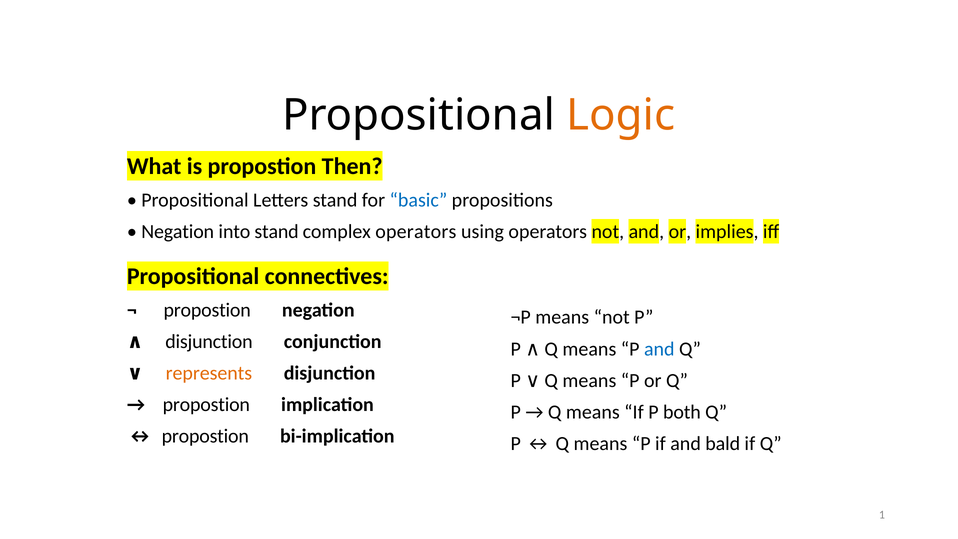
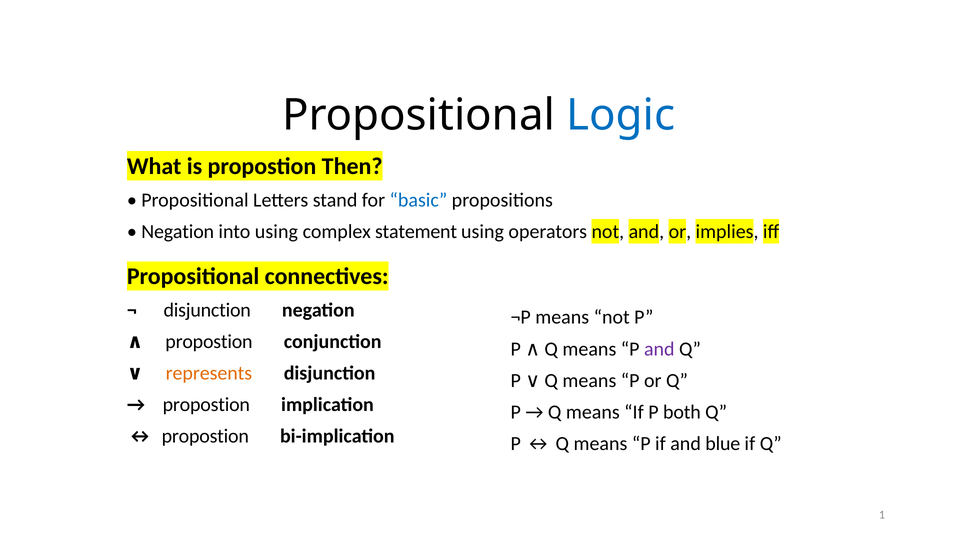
Logic colour: orange -> blue
into stand: stand -> using
complex operators: operators -> statement
propostion at (207, 310): propostion -> disjunction
disjunction at (209, 342): disjunction -> propostion
and at (659, 349) colour: blue -> purple
bald: bald -> blue
